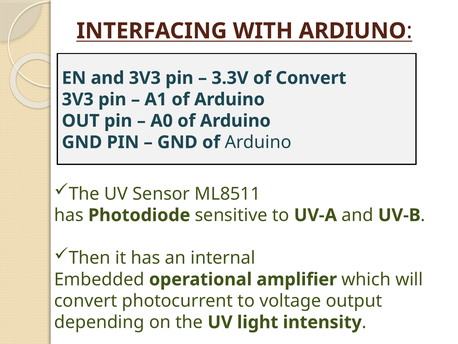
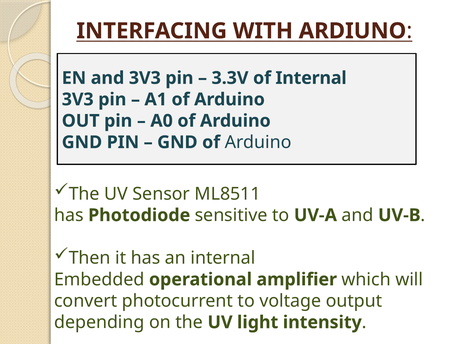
of Convert: Convert -> Internal
